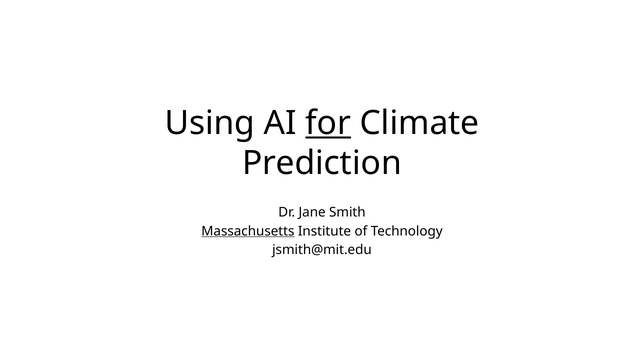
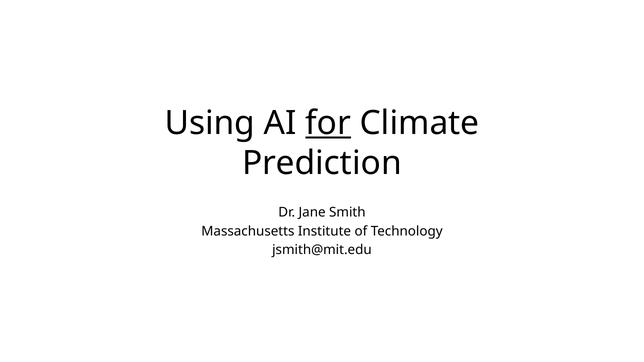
Massachusetts underline: present -> none
